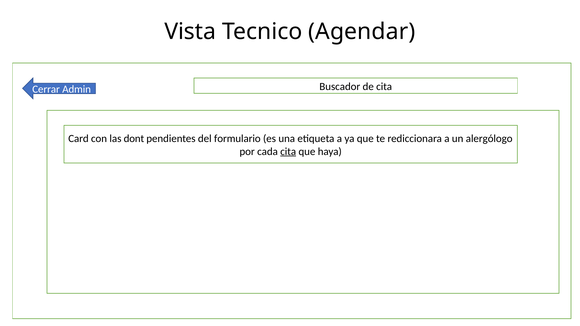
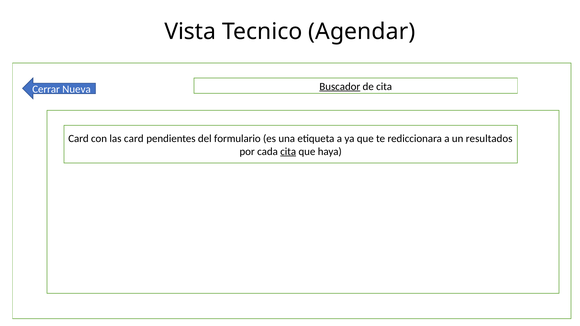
Buscador underline: none -> present
Admin: Admin -> Nueva
las dont: dont -> card
alergólogo: alergólogo -> resultados
